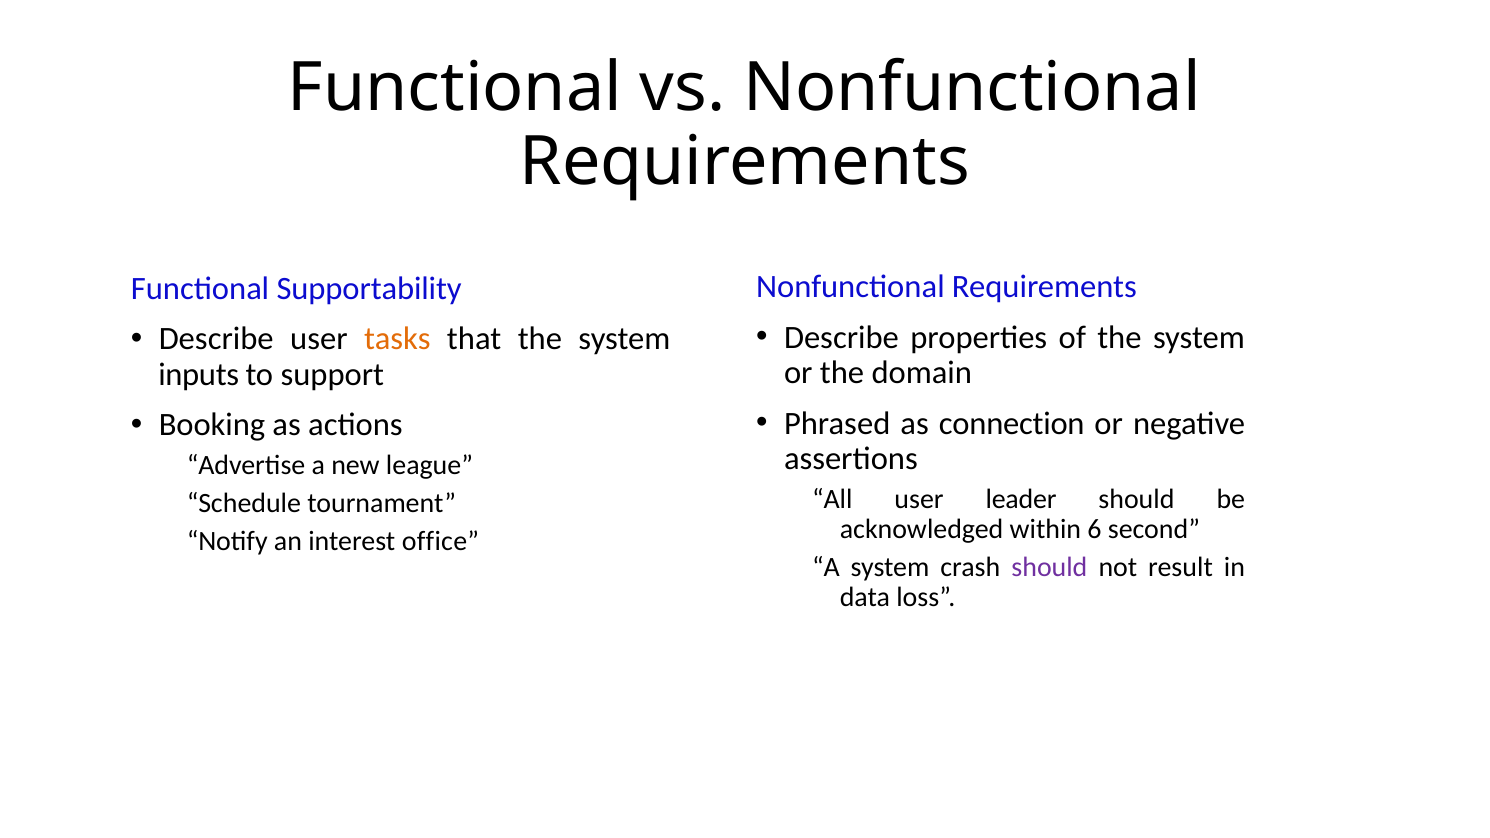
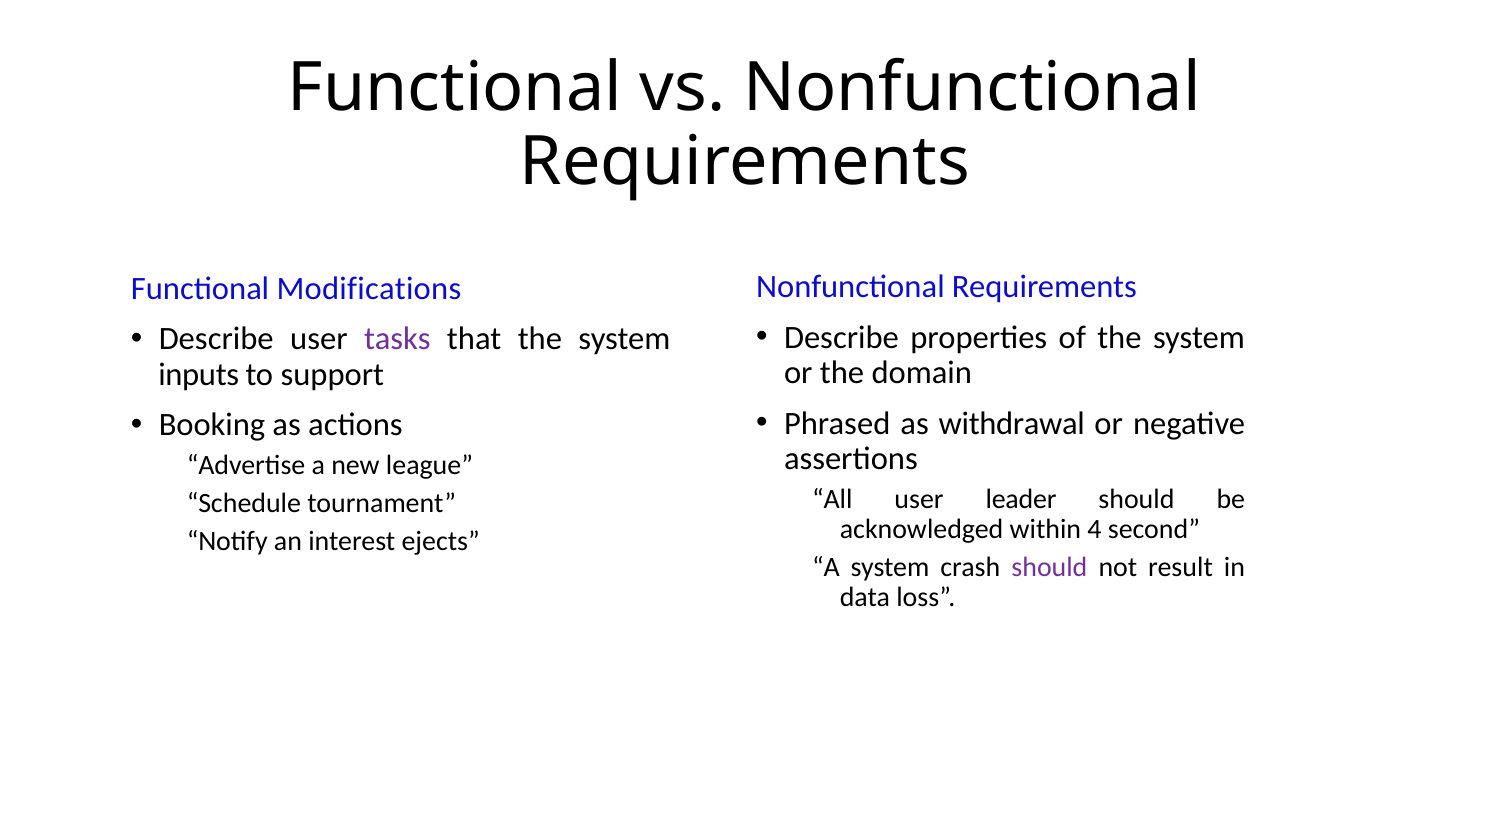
Supportability: Supportability -> Modifications
tasks colour: orange -> purple
connection: connection -> withdrawal
6: 6 -> 4
office: office -> ejects
